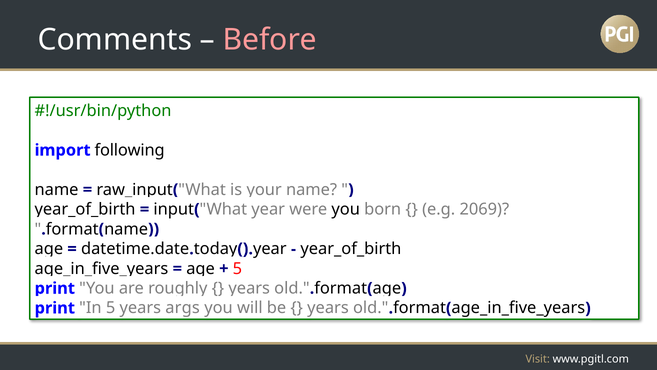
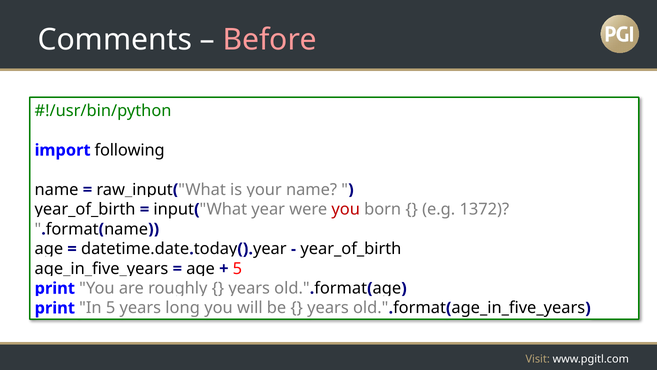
you at (346, 209) colour: black -> red
2069: 2069 -> 1372
args: args -> long
